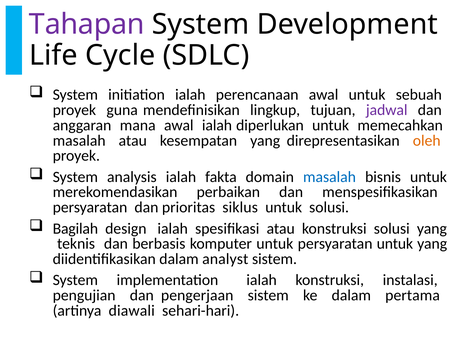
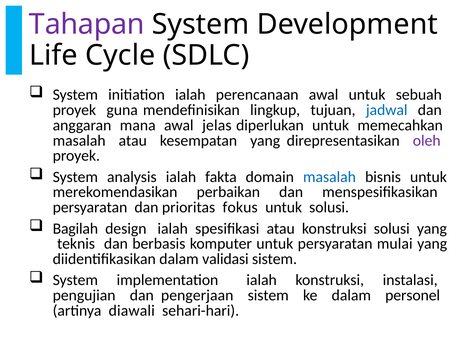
jadwal colour: purple -> blue
awal ialah: ialah -> jelas
oleh colour: orange -> purple
siklus: siklus -> fokus
persyaratan untuk: untuk -> mulai
analyst: analyst -> validasi
pertama: pertama -> personel
